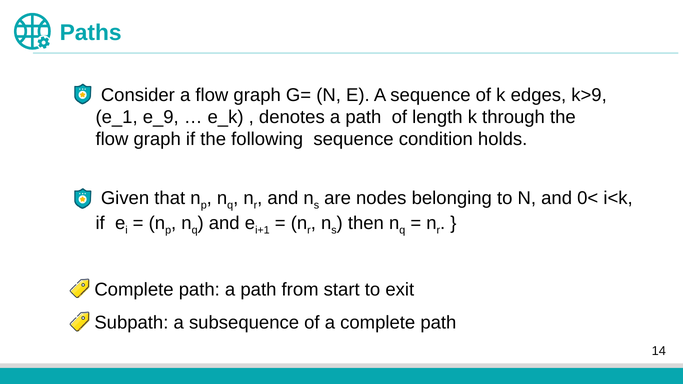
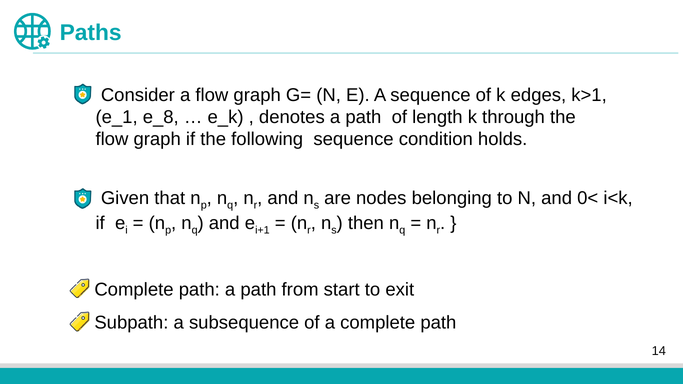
k>9: k>9 -> k>1
e_9: e_9 -> e_8
